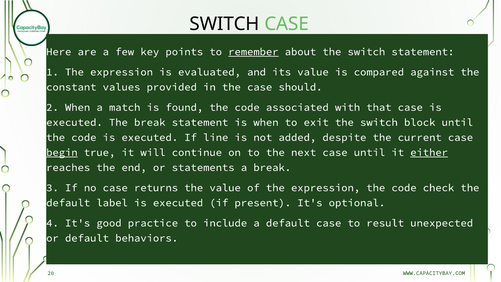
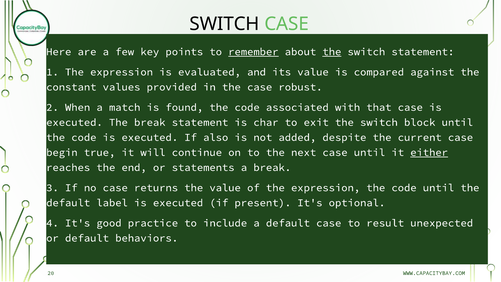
the at (332, 52) underline: none -> present
should: should -> robust
is when: when -> char
line: line -> also
begin underline: present -> none
code check: check -> until
